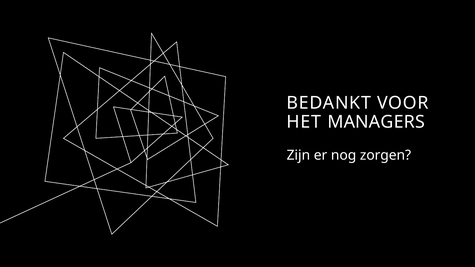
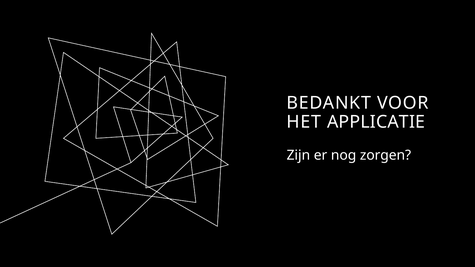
MANAGERS: MANAGERS -> APPLICATIE
